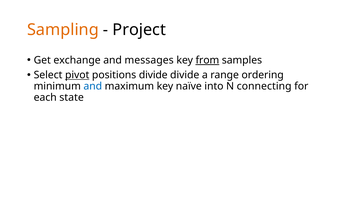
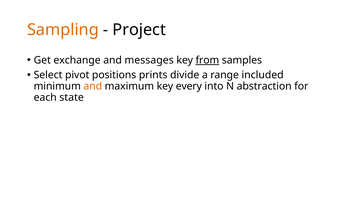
pivot underline: present -> none
positions divide: divide -> prints
ordering: ordering -> included
and at (93, 86) colour: blue -> orange
naïve: naïve -> every
connecting: connecting -> abstraction
